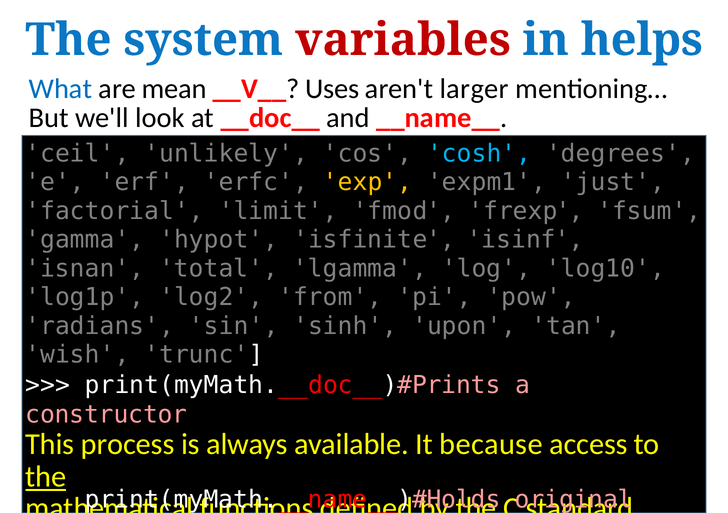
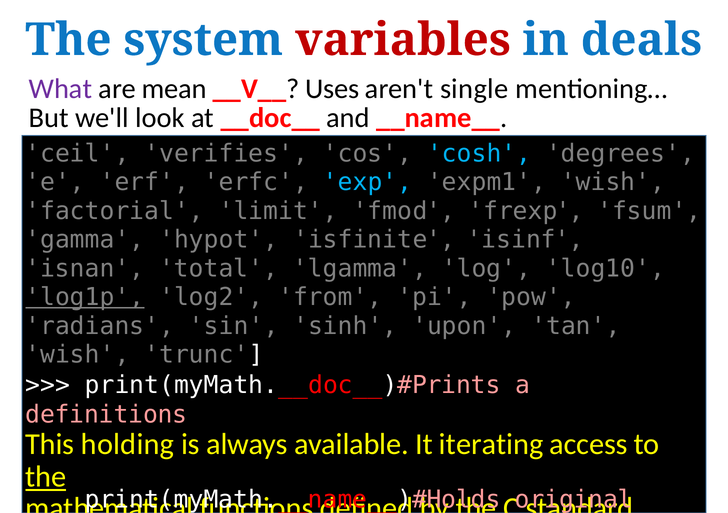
helps: helps -> deals
What colour: blue -> purple
larger: larger -> single
unlikely: unlikely -> verifies
exp colour: yellow -> light blue
expm1 just: just -> wish
log1p underline: none -> present
constructor: constructor -> definitions
process: process -> holding
because: because -> iterating
